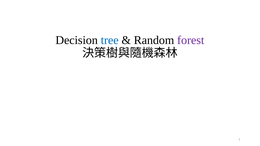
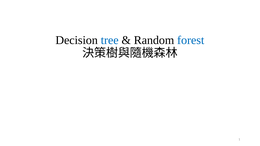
forest colour: purple -> blue
